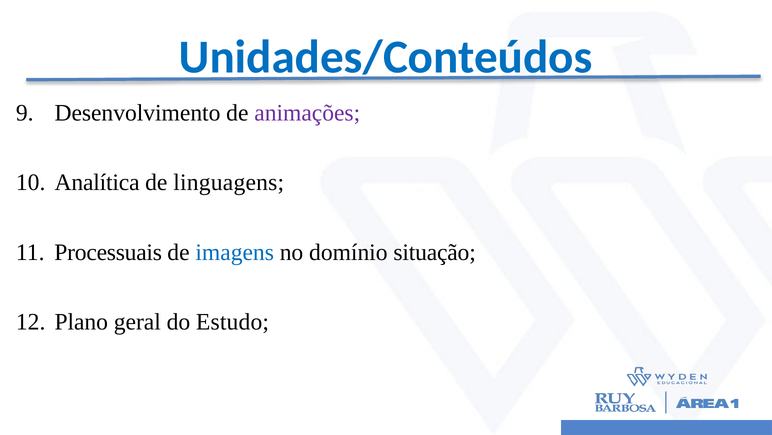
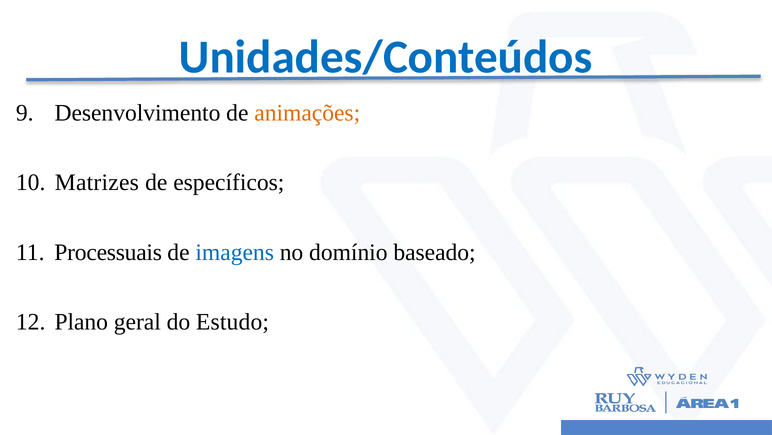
animações colour: purple -> orange
Analítica: Analítica -> Matrizes
linguagens: linguagens -> específicos
situação: situação -> baseado
